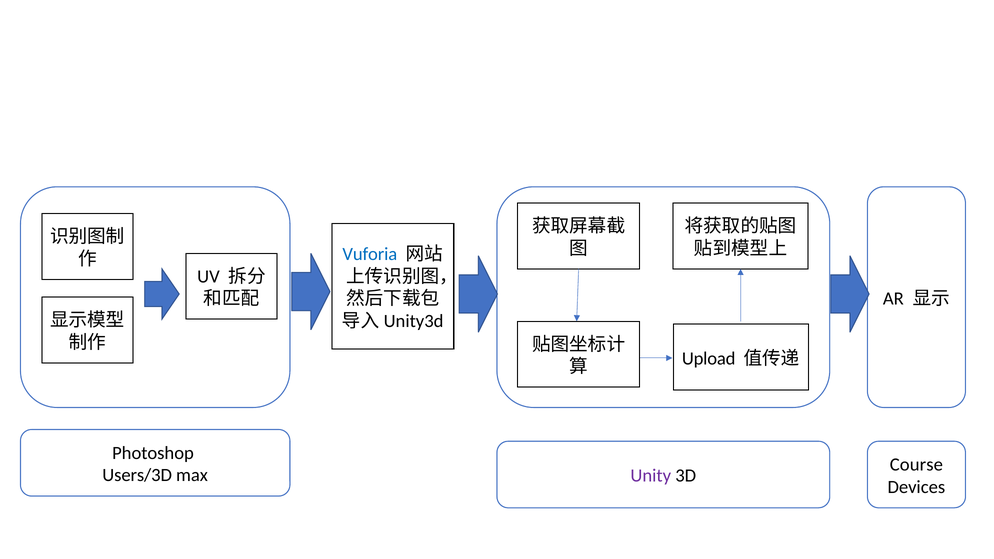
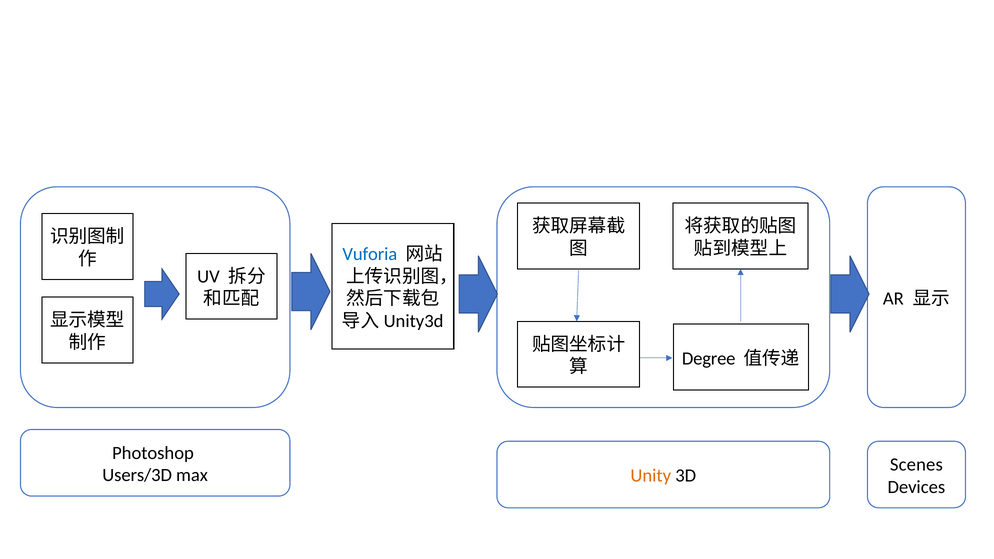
Upload: Upload -> Degree
Course: Course -> Scenes
Unity colour: purple -> orange
